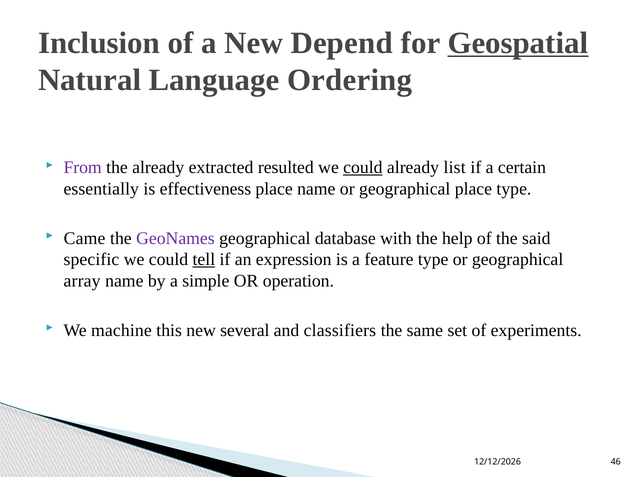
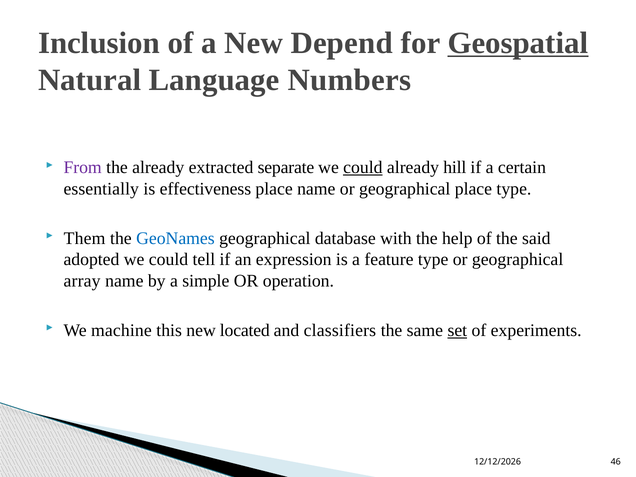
Ordering: Ordering -> Numbers
resulted: resulted -> separate
list: list -> hill
Came: Came -> Them
GeoNames colour: purple -> blue
specific: specific -> adopted
tell underline: present -> none
several: several -> located
set underline: none -> present
